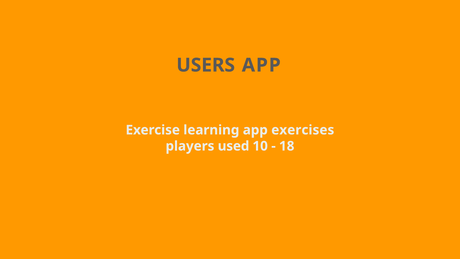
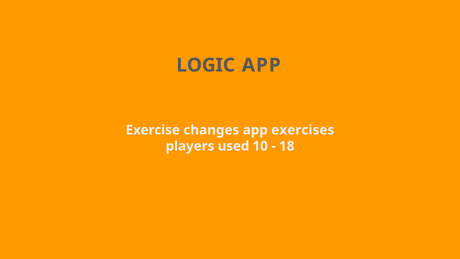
USERS: USERS -> LOGIC
learning: learning -> changes
